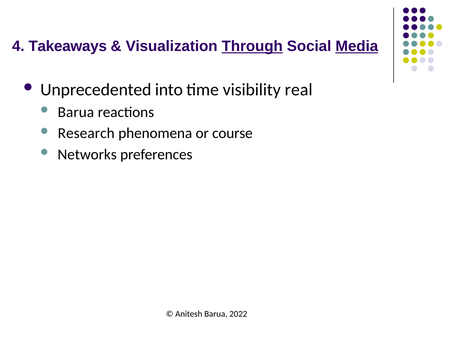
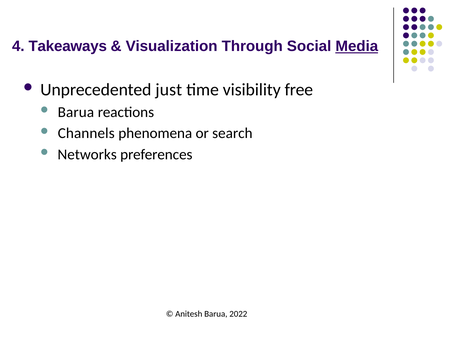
Through underline: present -> none
into: into -> just
real: real -> free
Research: Research -> Channels
course: course -> search
